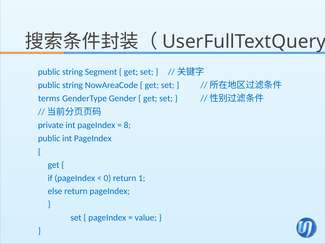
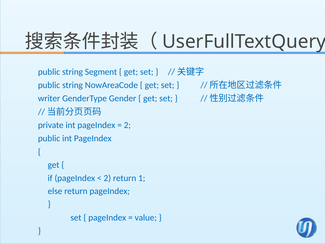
terms: terms -> writer
8 at (127, 125): 8 -> 2
0 at (107, 178): 0 -> 2
